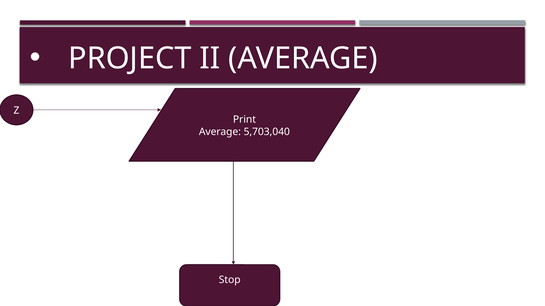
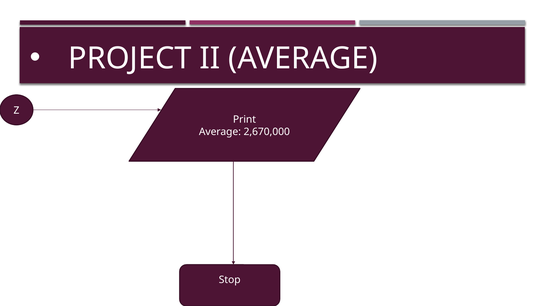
5,703,040: 5,703,040 -> 2,670,000
